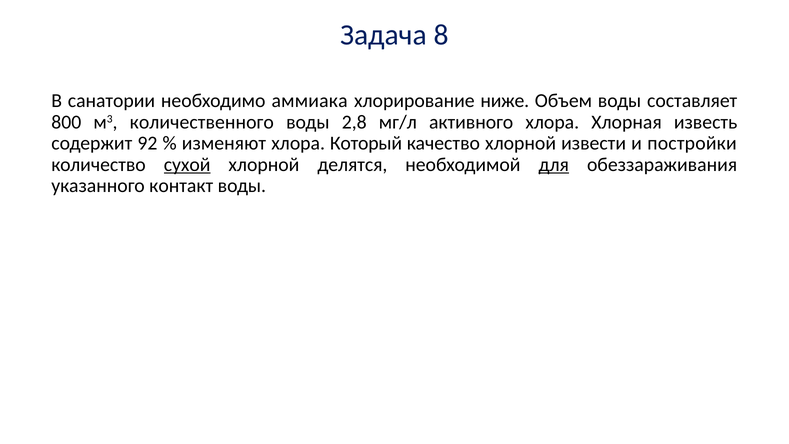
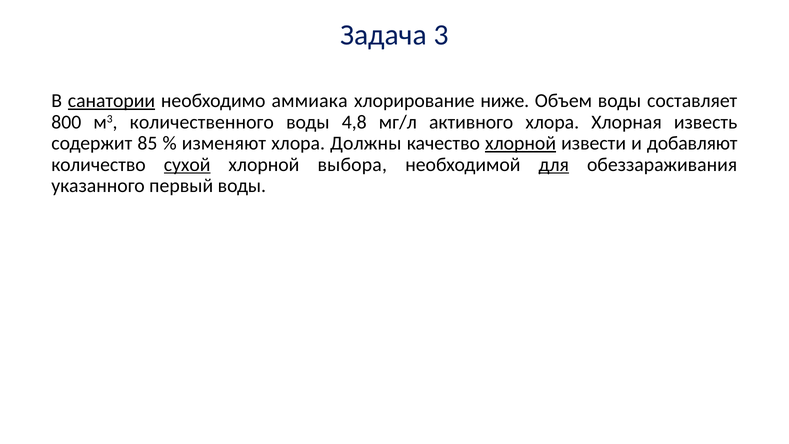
8: 8 -> 3
санатории underline: none -> present
2,8: 2,8 -> 4,8
92: 92 -> 85
Который: Который -> Должны
хлорной at (521, 143) underline: none -> present
постройки: постройки -> добавляют
делятся: делятся -> выбора
контакт: контакт -> первый
